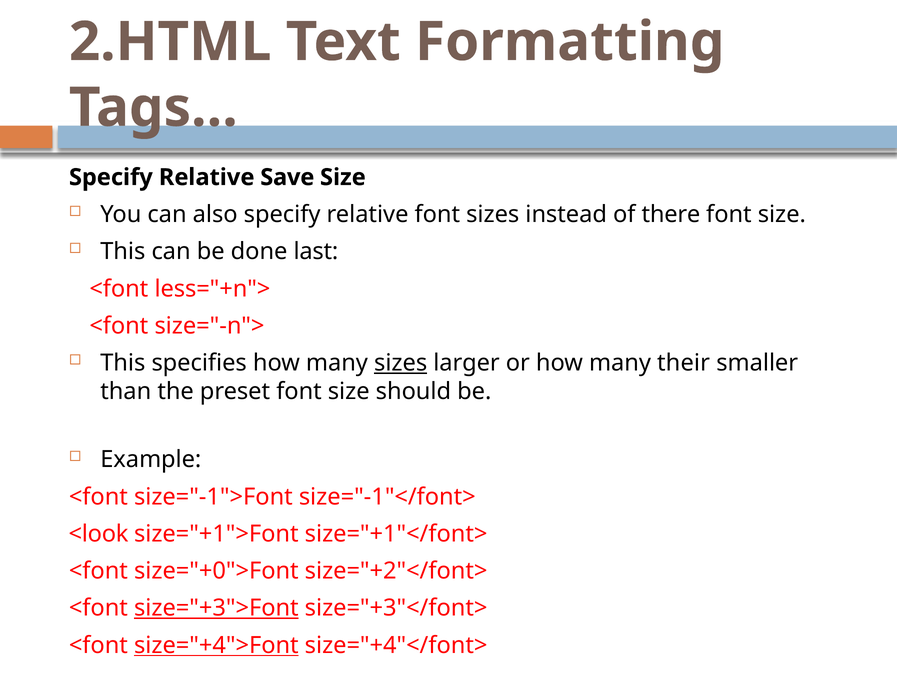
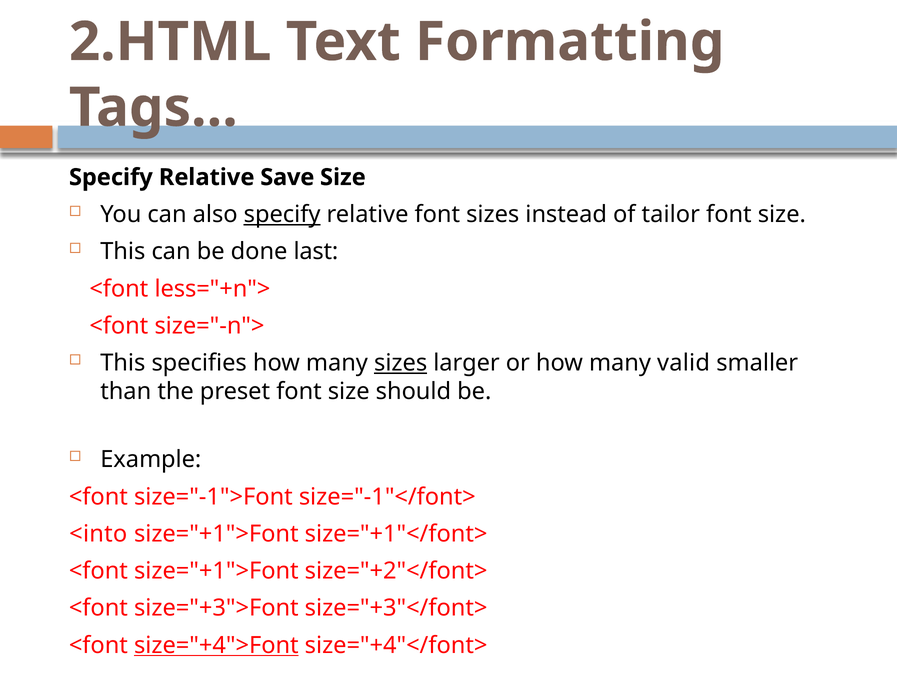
specify at (282, 214) underline: none -> present
there: there -> tailor
their: their -> valid
<look: <look -> <into
<font size="+0">Font: size="+0">Font -> size="+1">Font
size="+3">Font underline: present -> none
